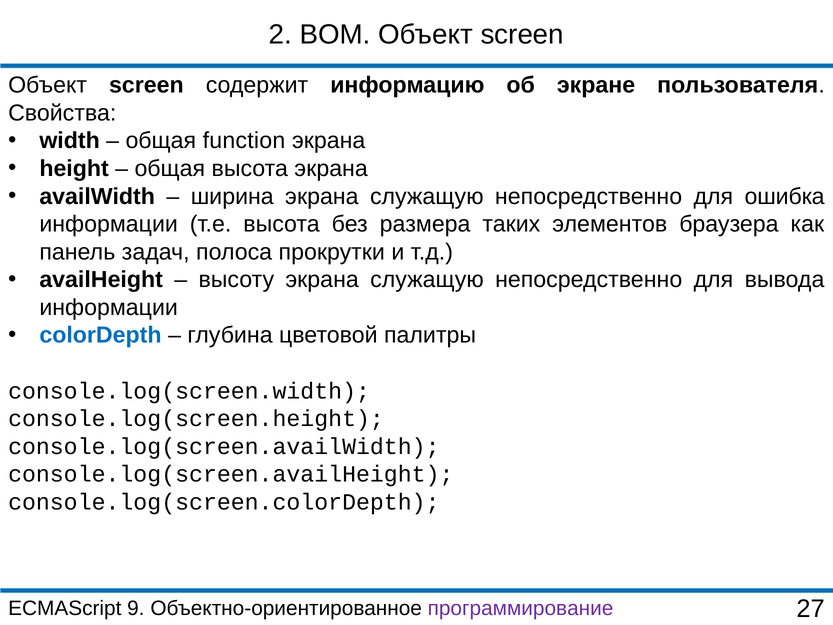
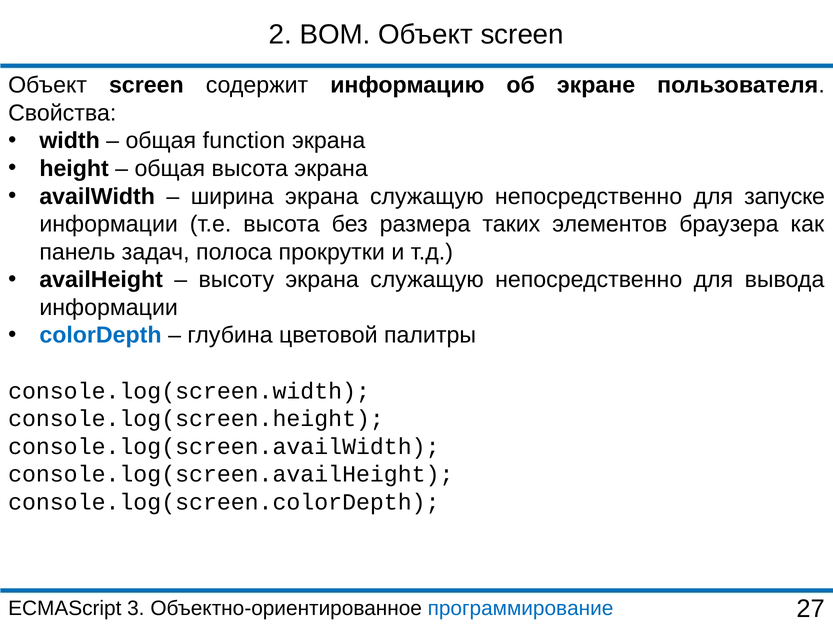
ошибка: ошибка -> запуске
9: 9 -> 3
программирование colour: purple -> blue
